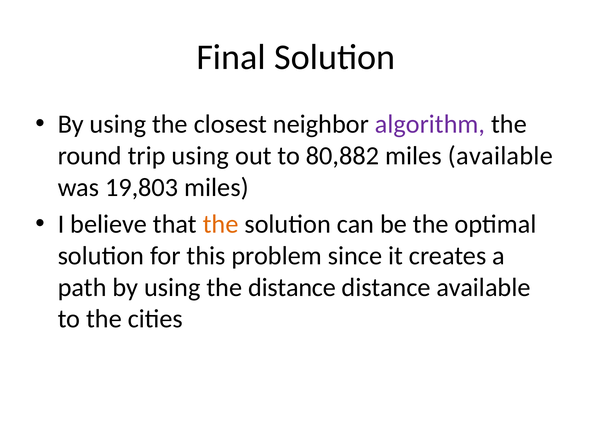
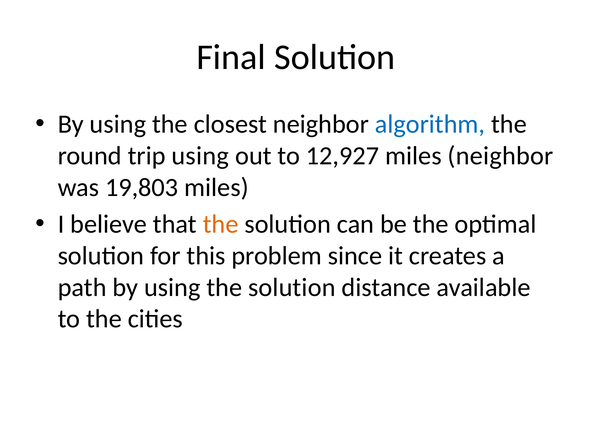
algorithm colour: purple -> blue
80,882: 80,882 -> 12,927
miles available: available -> neighbor
using the distance: distance -> solution
